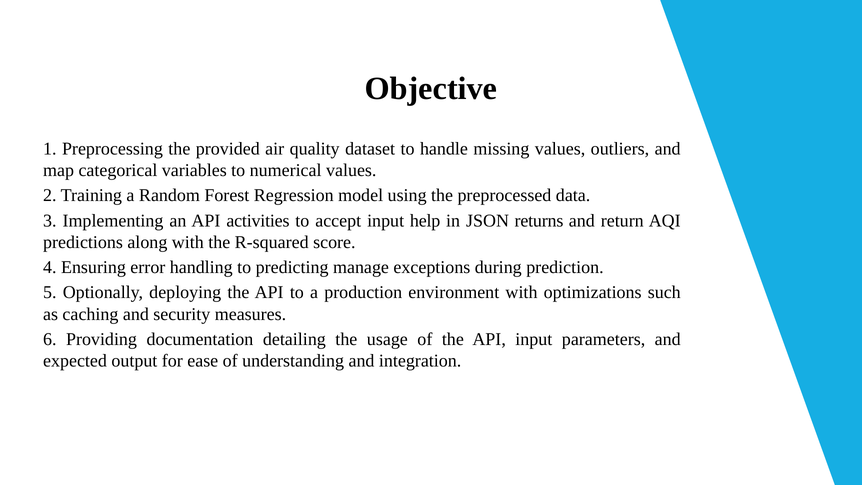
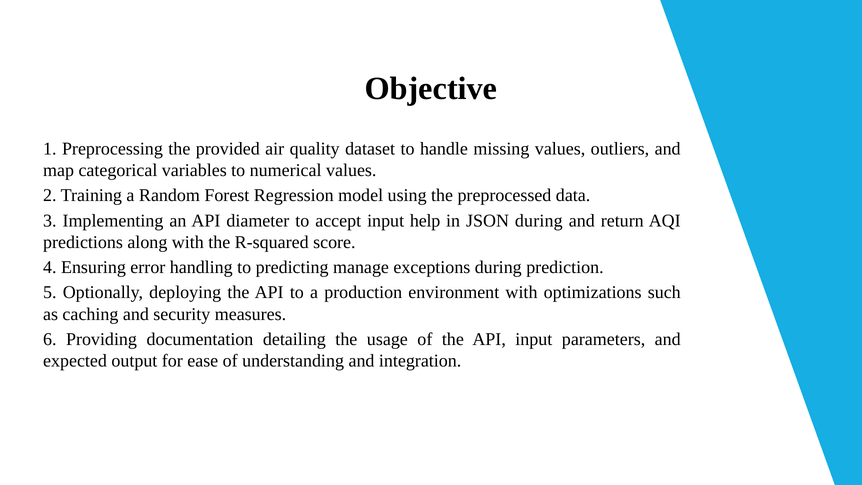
activities: activities -> diameter
JSON returns: returns -> during
